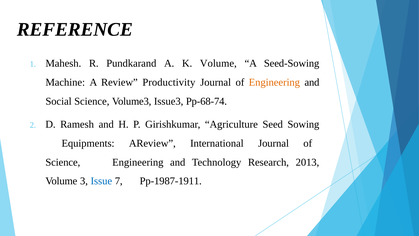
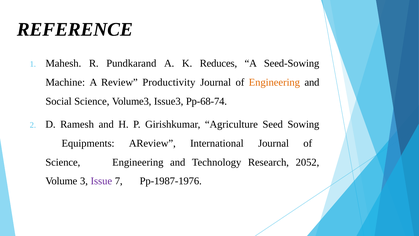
K Volume: Volume -> Reduces
2013: 2013 -> 2052
Issue colour: blue -> purple
Pp-1987-1911: Pp-1987-1911 -> Pp-1987-1976
